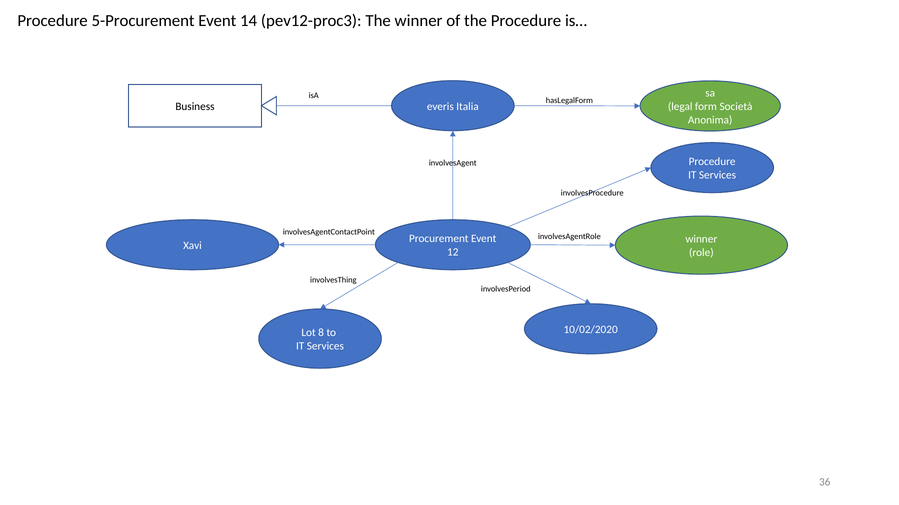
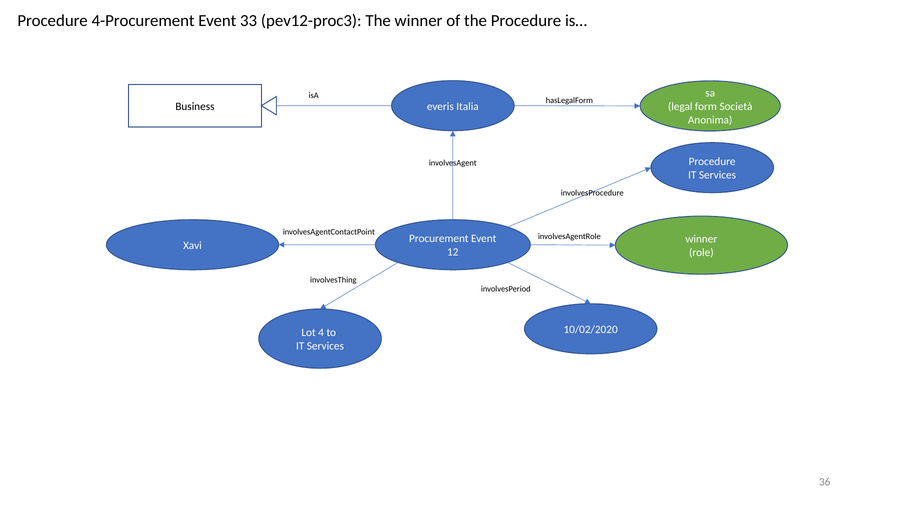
5-Procurement: 5-Procurement -> 4-Procurement
14: 14 -> 33
8: 8 -> 4
